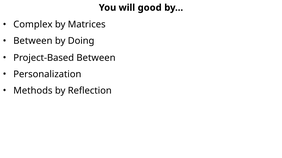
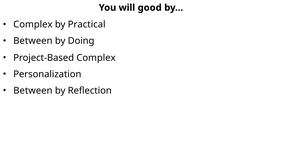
Matrices: Matrices -> Practical
Project-Based Between: Between -> Complex
Methods at (33, 91): Methods -> Between
